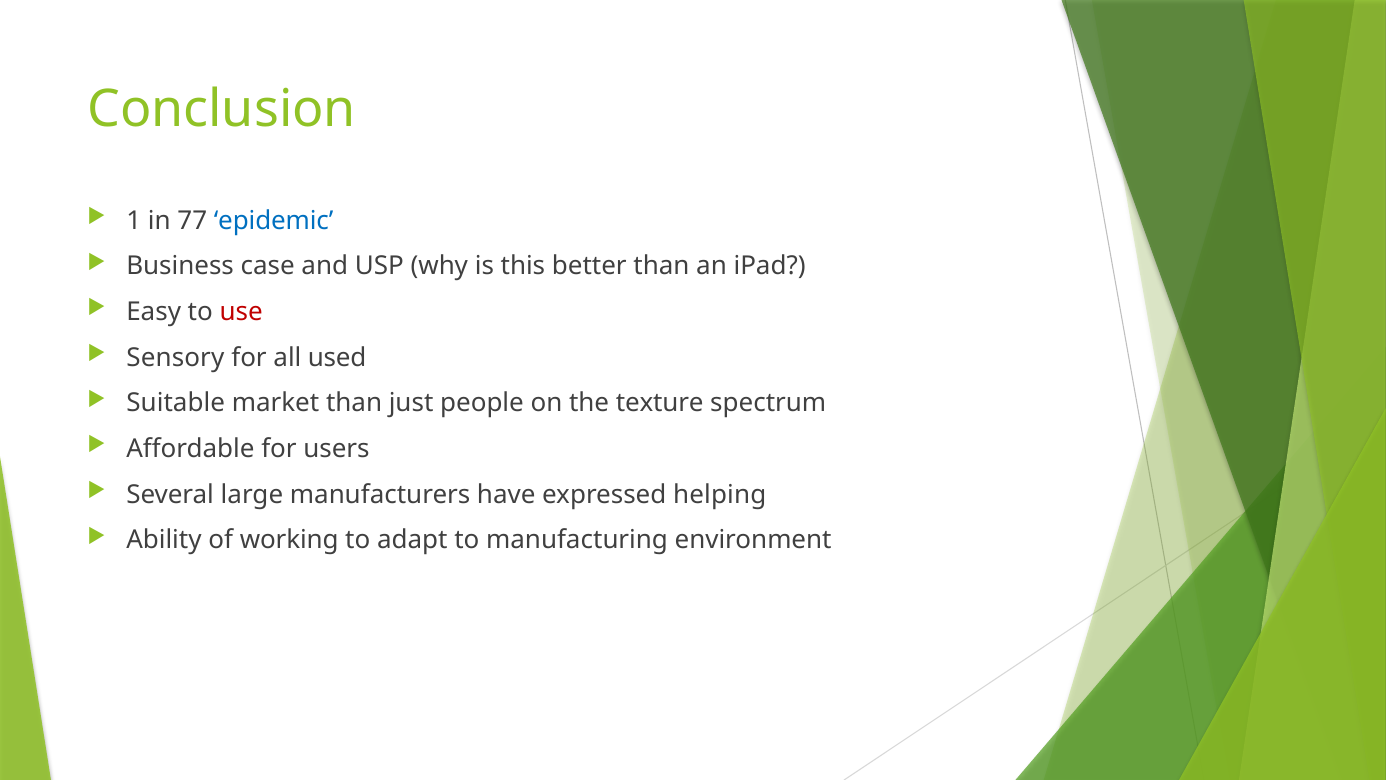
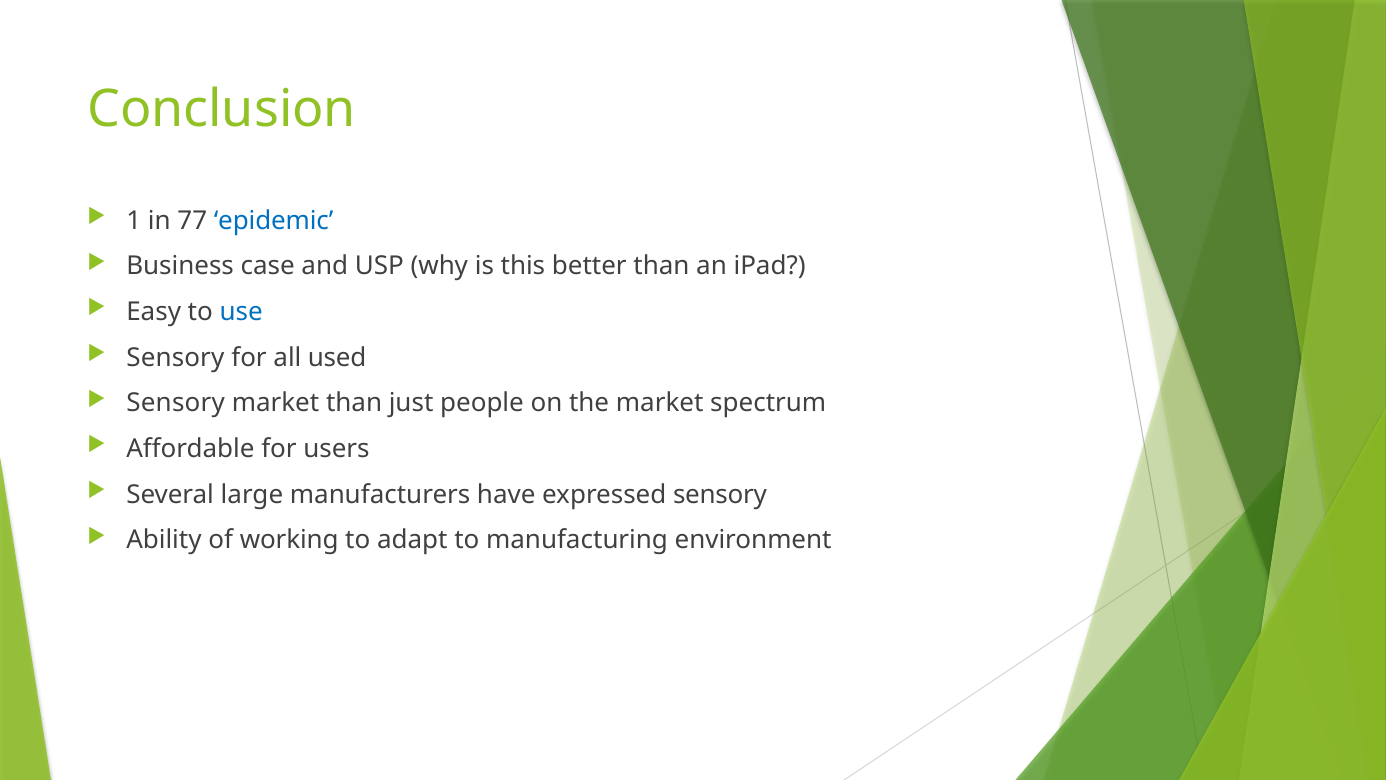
use colour: red -> blue
Suitable at (176, 403): Suitable -> Sensory
the texture: texture -> market
expressed helping: helping -> sensory
